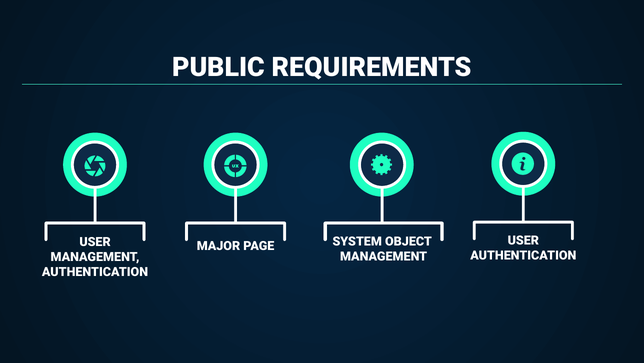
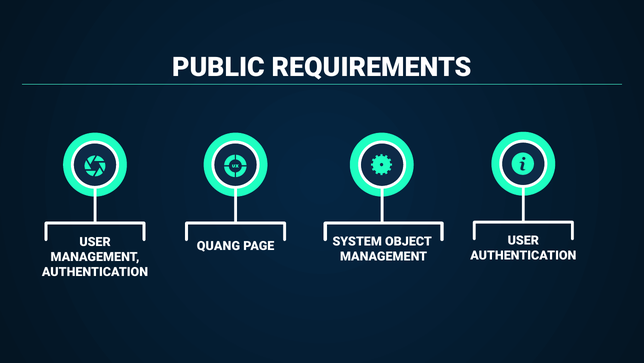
MAJOR: MAJOR -> QUANG
